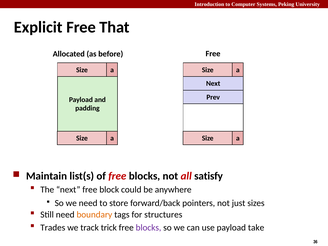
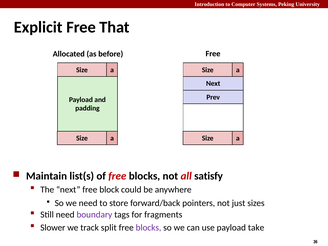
boundary colour: orange -> purple
structures: structures -> fragments
Trades: Trades -> Slower
trick: trick -> split
